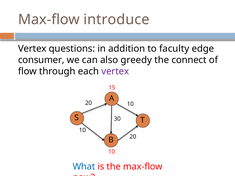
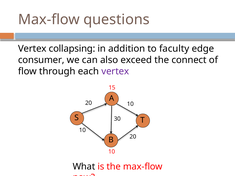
introduce: introduce -> questions
questions: questions -> collapsing
greedy: greedy -> exceed
What colour: blue -> black
